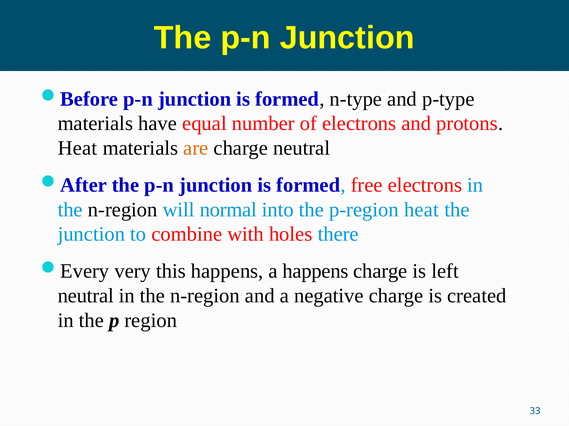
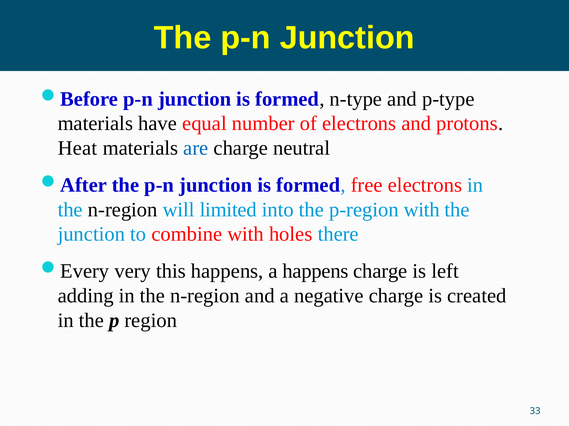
are colour: orange -> blue
normal: normal -> limited
p-region heat: heat -> with
neutral at (86, 296): neutral -> adding
